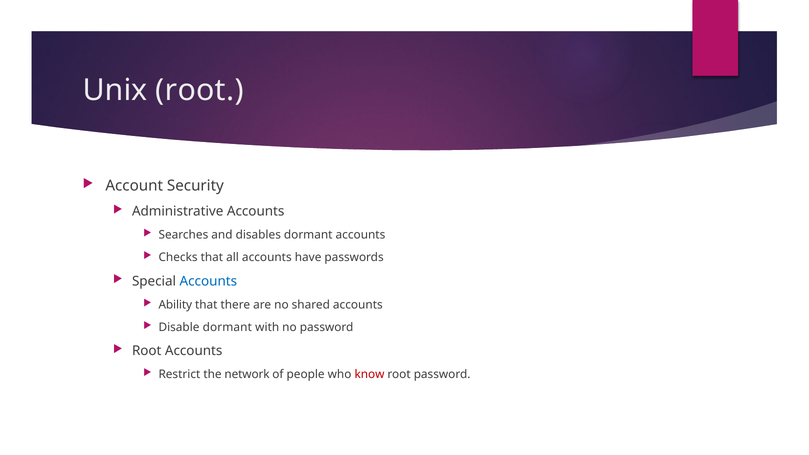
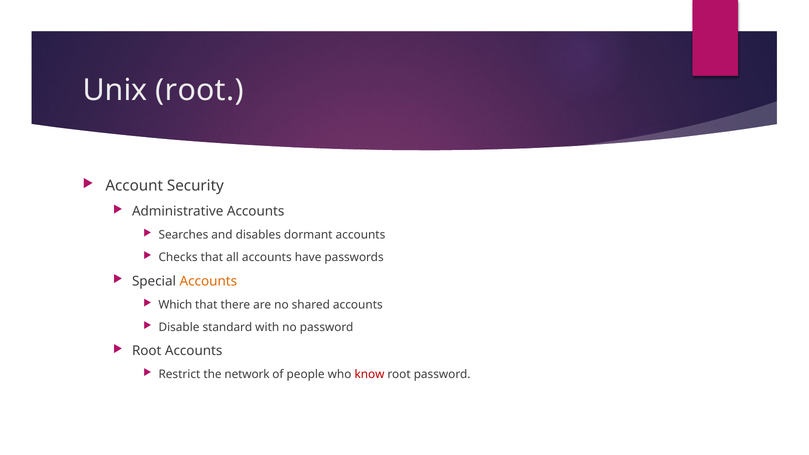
Accounts at (208, 281) colour: blue -> orange
Ability: Ability -> Which
Disable dormant: dormant -> standard
